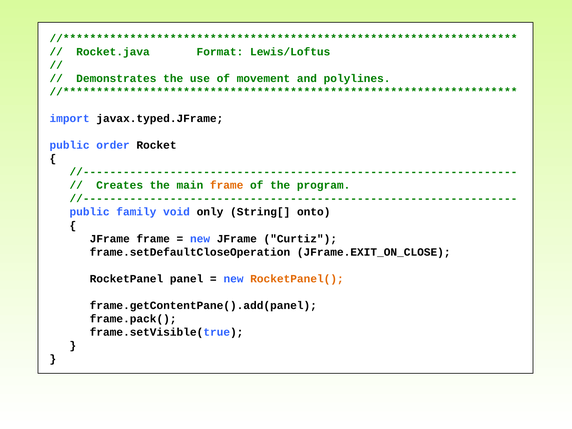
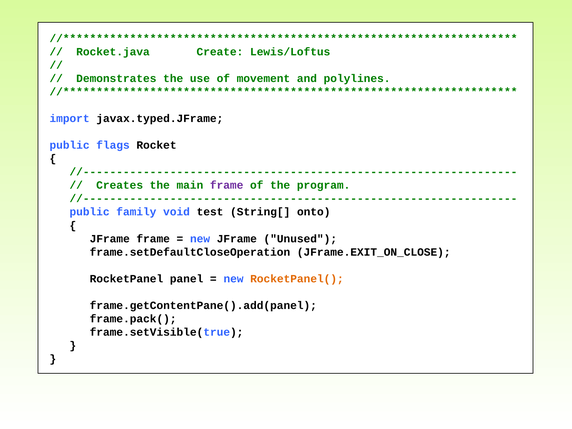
Format: Format -> Create
order: order -> flags
frame at (227, 185) colour: orange -> purple
only: only -> test
Curtiz: Curtiz -> Unused
